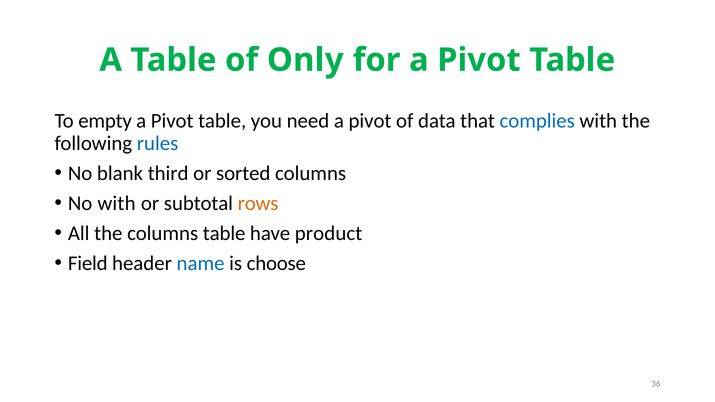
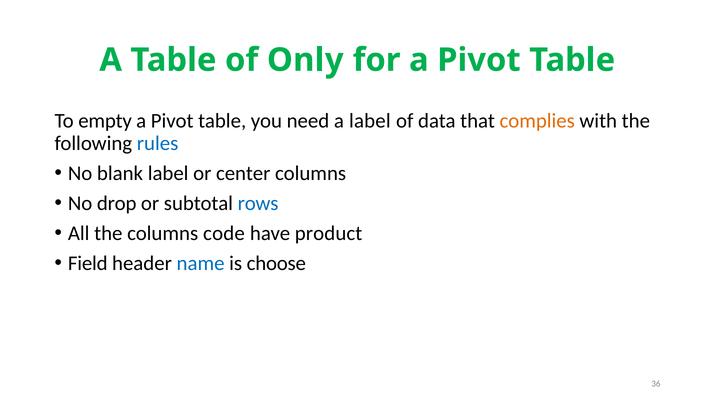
need a pivot: pivot -> label
complies colour: blue -> orange
blank third: third -> label
sorted: sorted -> center
No with: with -> drop
rows colour: orange -> blue
columns table: table -> code
